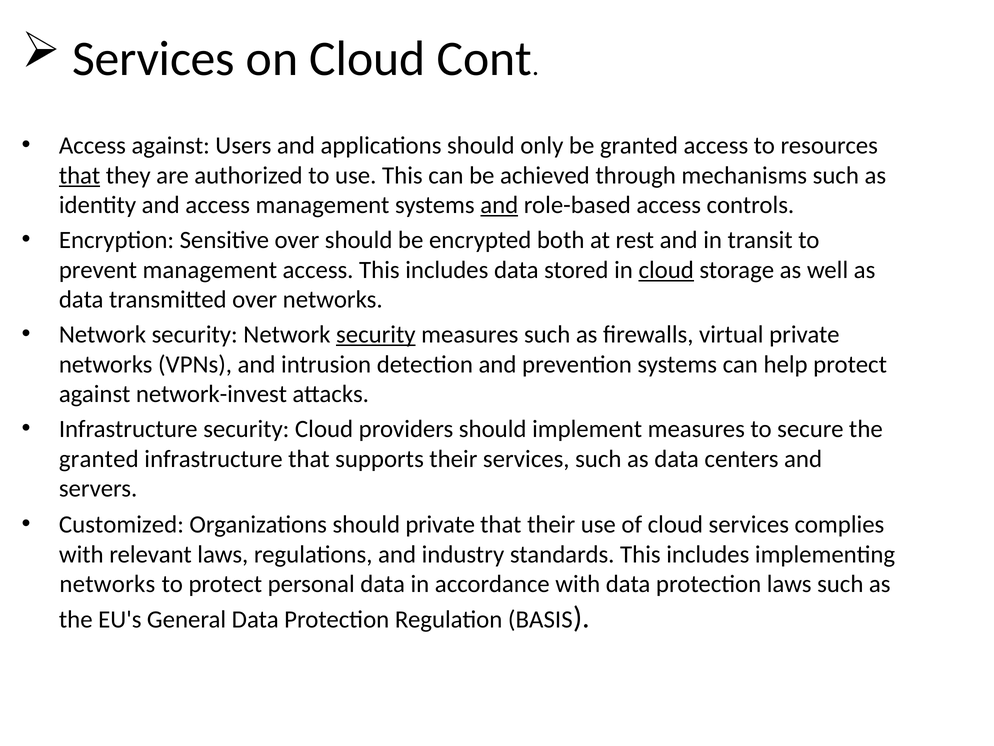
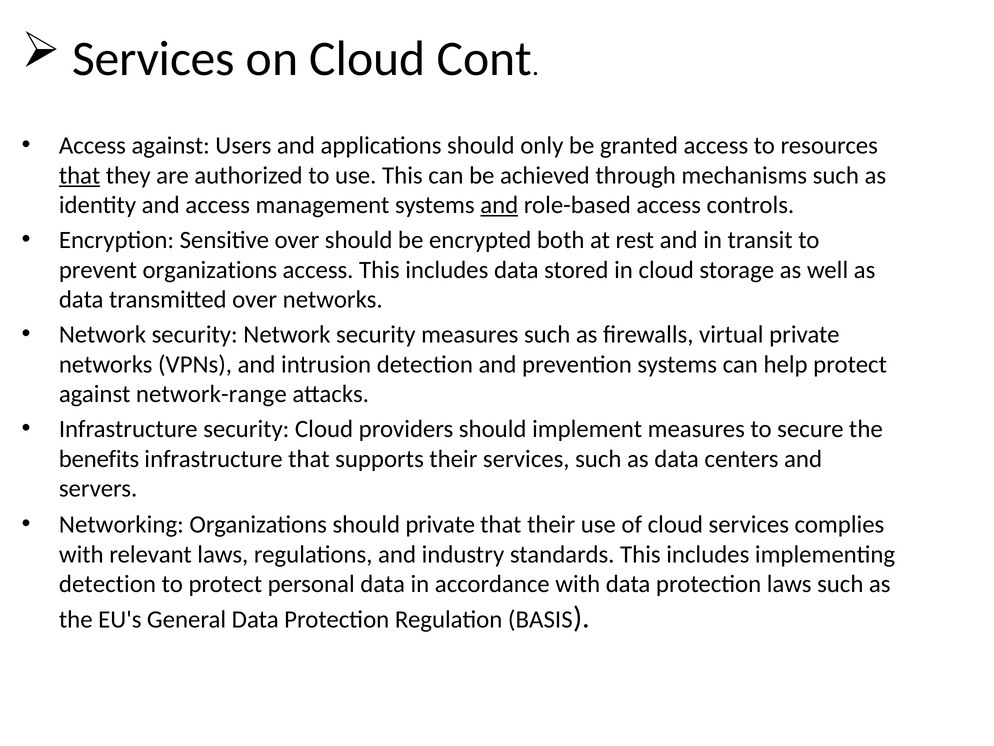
prevent management: management -> organizations
cloud at (666, 270) underline: present -> none
security at (376, 334) underline: present -> none
network-invest: network-invest -> network-range
granted at (99, 459): granted -> benefits
Customized: Customized -> Networking
networks at (107, 584): networks -> detection
